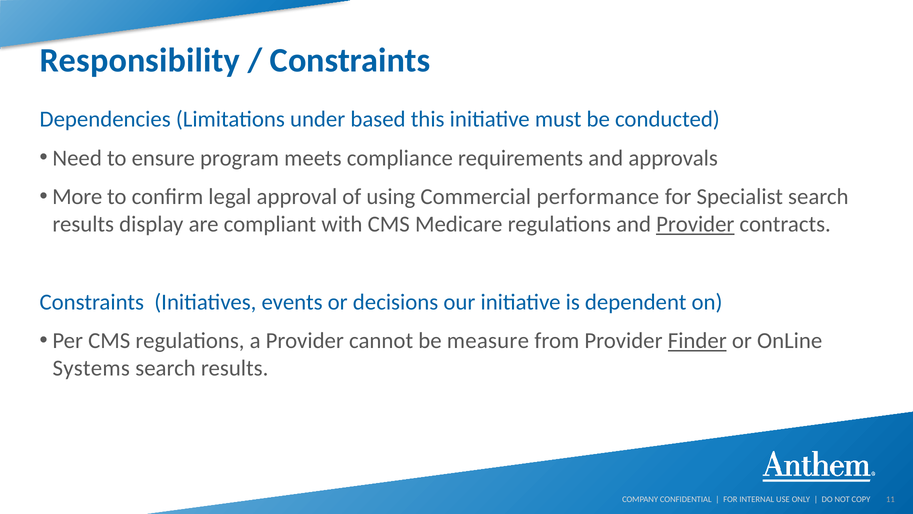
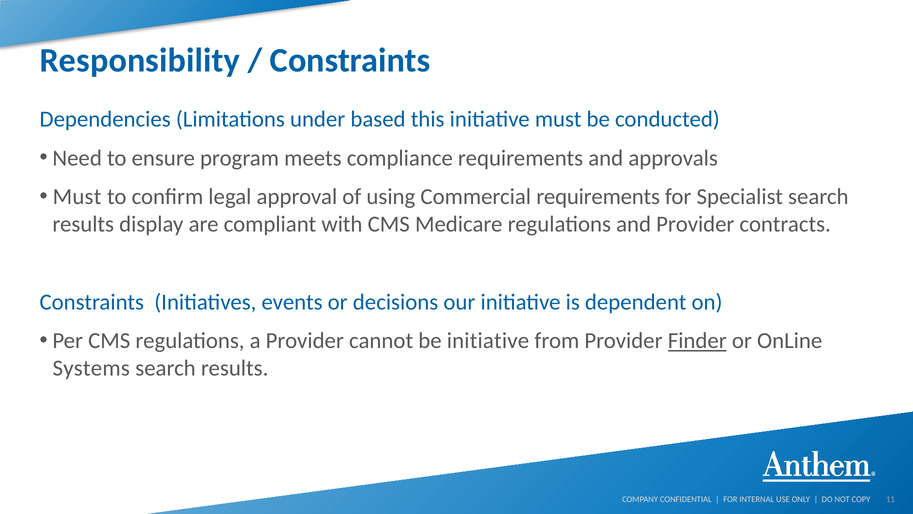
More at (77, 197): More -> Must
Commercial performance: performance -> requirements
Provider at (695, 224) underline: present -> none
be measure: measure -> initiative
